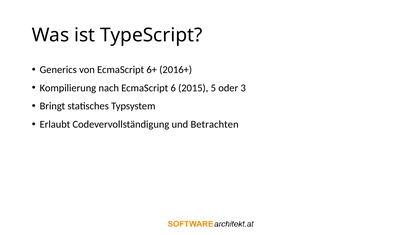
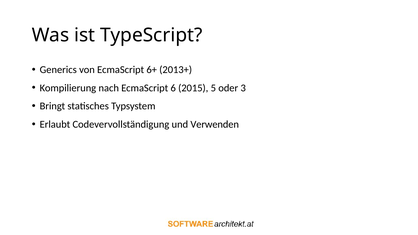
2016+: 2016+ -> 2013+
Betrachten: Betrachten -> Verwenden
